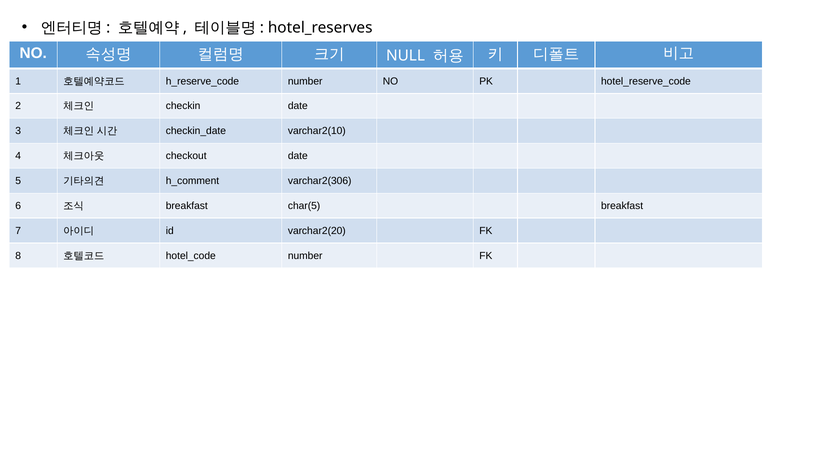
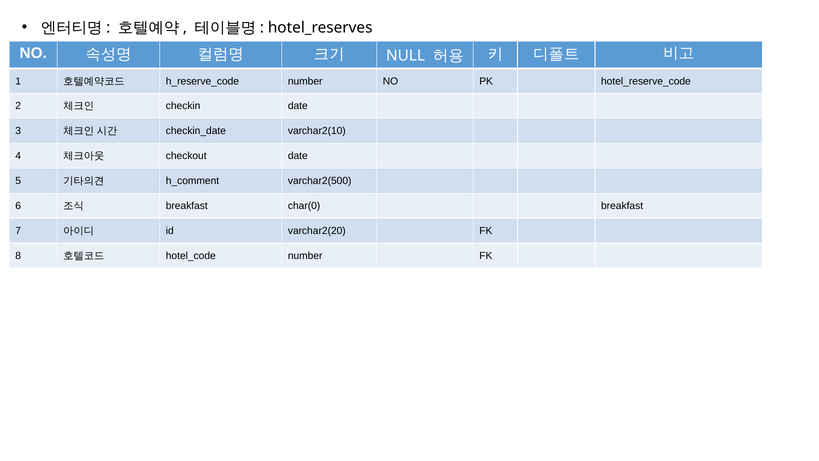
varchar2(306: varchar2(306 -> varchar2(500
char(5: char(5 -> char(0
